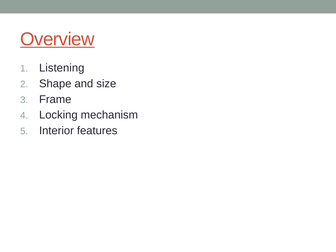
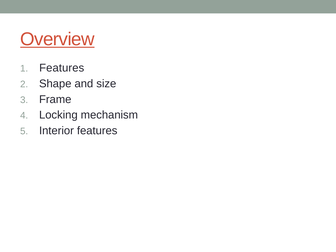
Listening at (62, 68): Listening -> Features
